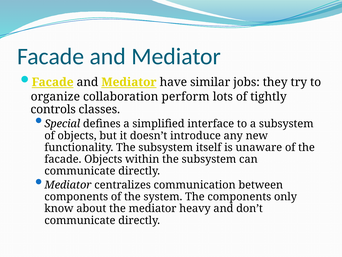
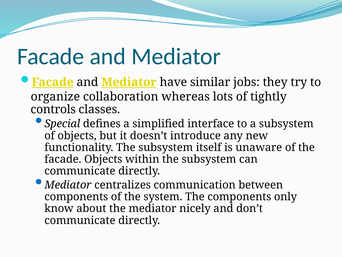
perform: perform -> whereas
heavy: heavy -> nicely
